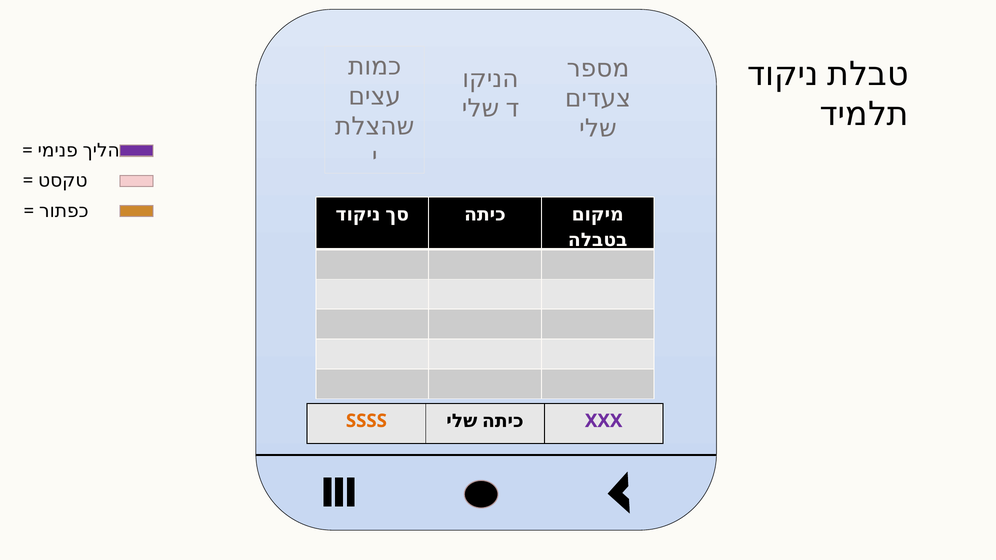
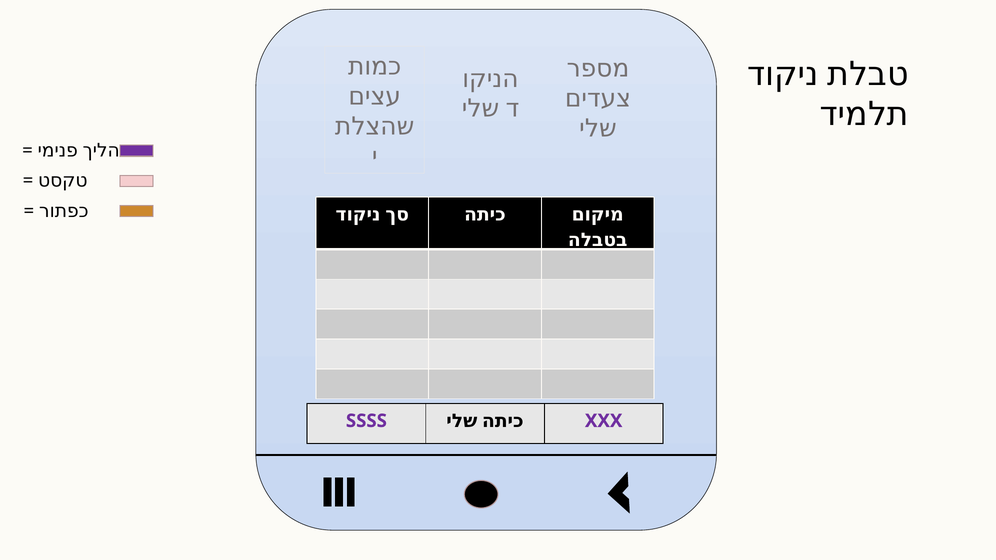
SSSS colour: orange -> purple
